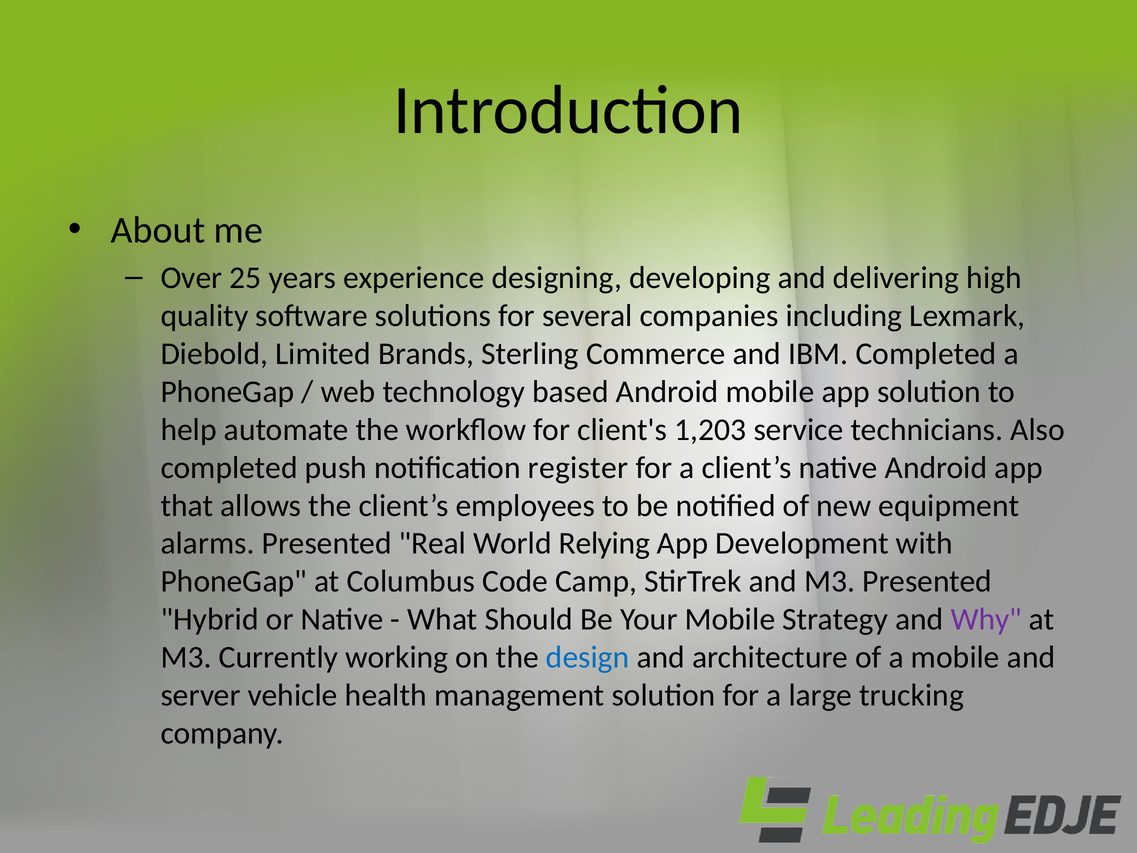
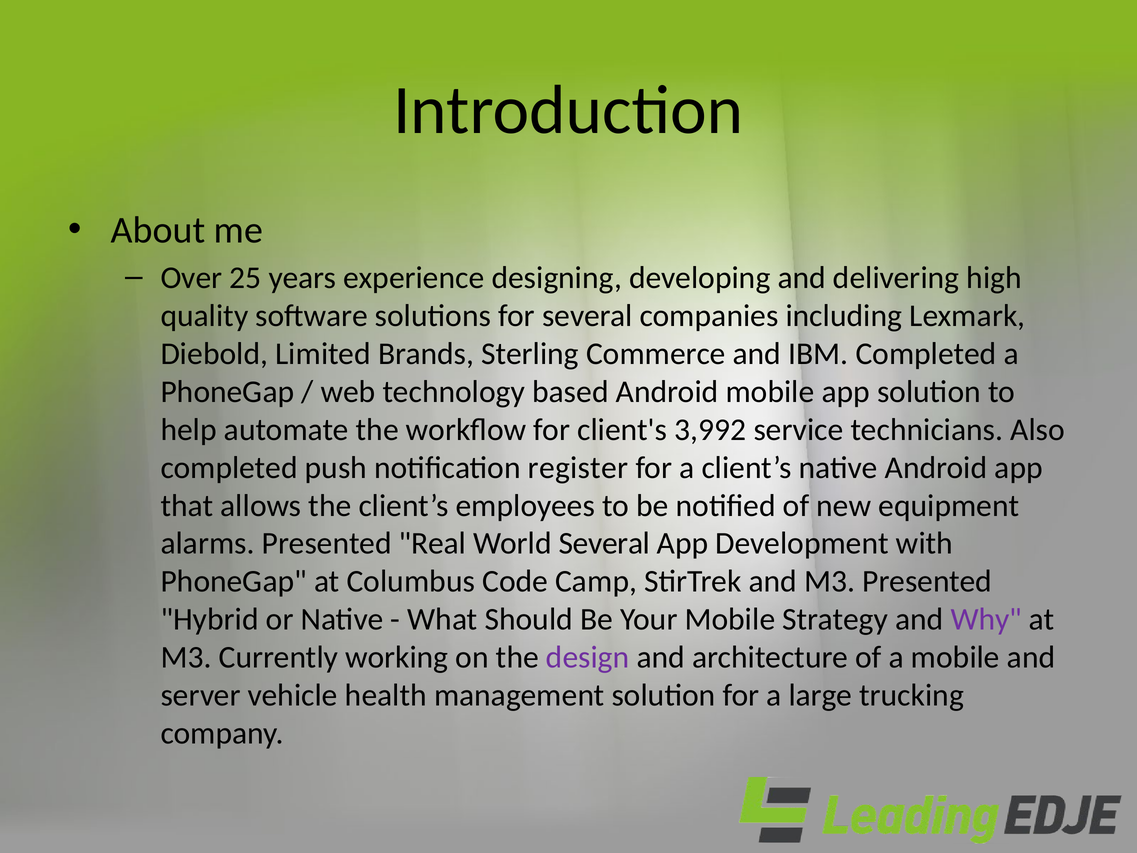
1,203: 1,203 -> 3,992
World Relying: Relying -> Several
design colour: blue -> purple
